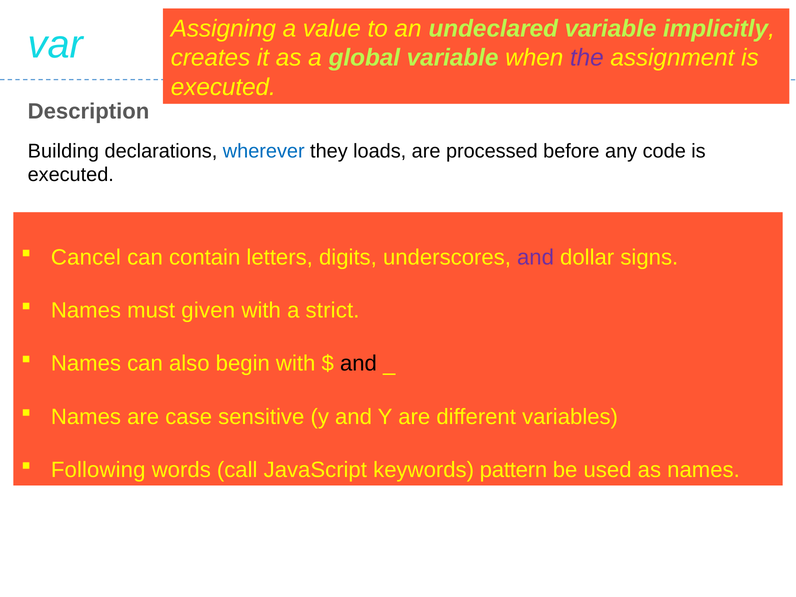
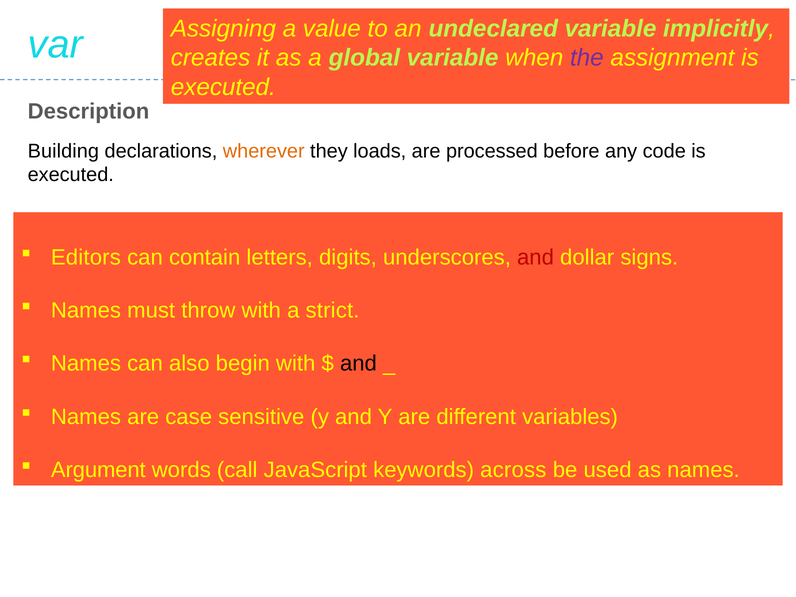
wherever colour: blue -> orange
Cancel: Cancel -> Editors
and at (536, 258) colour: purple -> red
given: given -> throw
Following: Following -> Argument
pattern: pattern -> across
